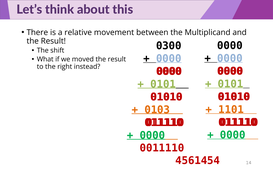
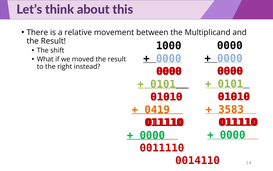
0300: 0300 -> 1000
1101: 1101 -> 3583
0103: 0103 -> 0419
4561454: 4561454 -> 0014110
